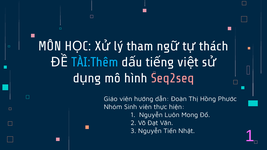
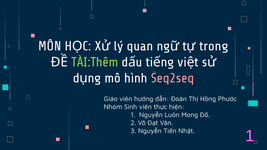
tham: tham -> quan
thách: thách -> trong
TÀI:Thêm colour: light blue -> light green
